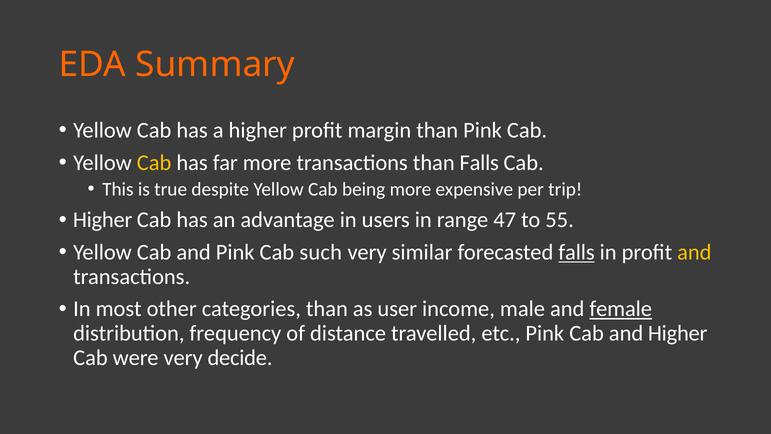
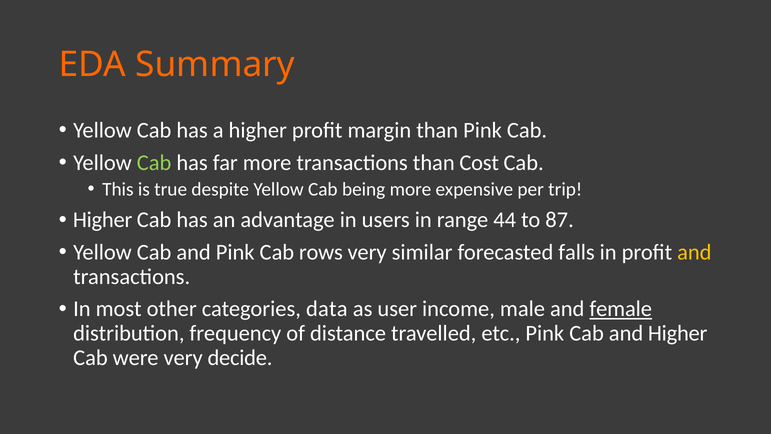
Cab at (154, 163) colour: yellow -> light green
than Falls: Falls -> Cost
47: 47 -> 44
55: 55 -> 87
such: such -> rows
falls at (577, 252) underline: present -> none
categories than: than -> data
